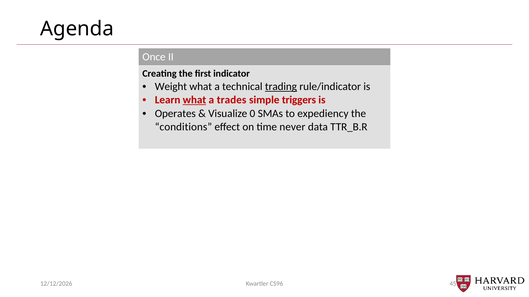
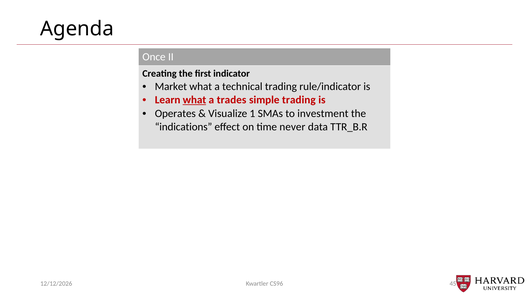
Weight: Weight -> Market
trading at (281, 87) underline: present -> none
simple triggers: triggers -> trading
0: 0 -> 1
expediency: expediency -> investment
conditions: conditions -> indications
